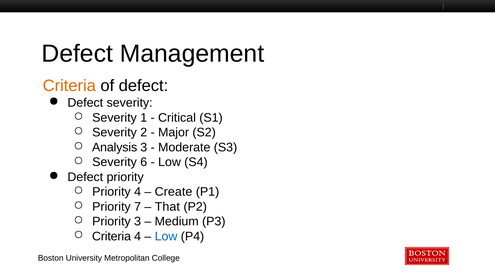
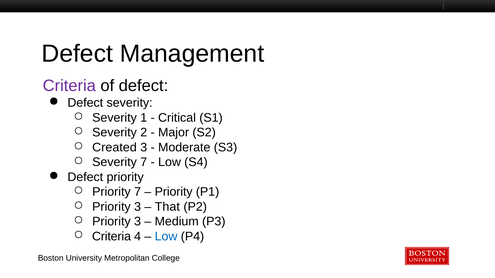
Criteria at (69, 86) colour: orange -> purple
Analysis: Analysis -> Created
Severity 6: 6 -> 7
Priority 4: 4 -> 7
Create at (174, 192): Create -> Priority
7 at (138, 207): 7 -> 3
